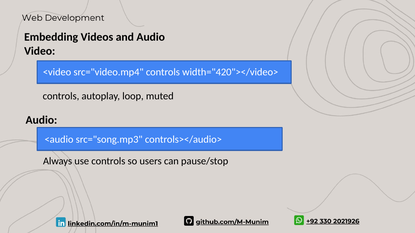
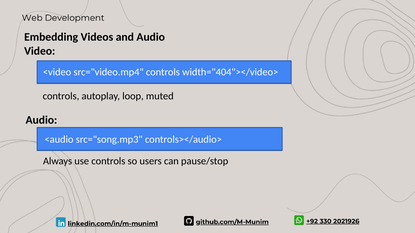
width="420"></video>: width="420"></video> -> width="404"></video>
